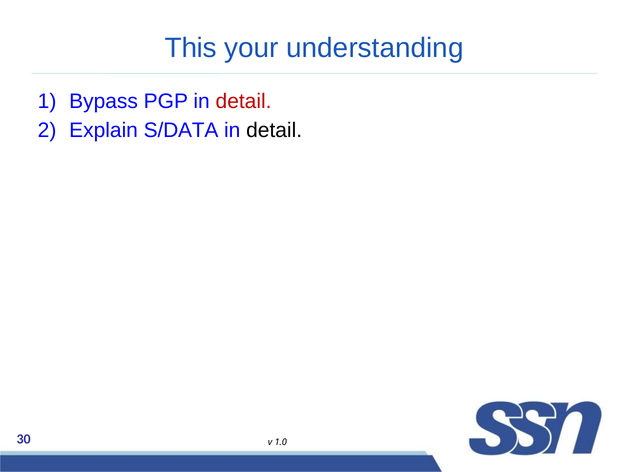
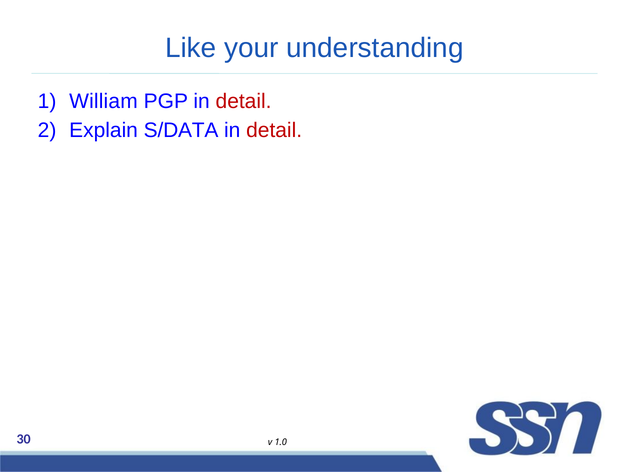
This: This -> Like
Bypass: Bypass -> William
detail at (274, 130) colour: black -> red
